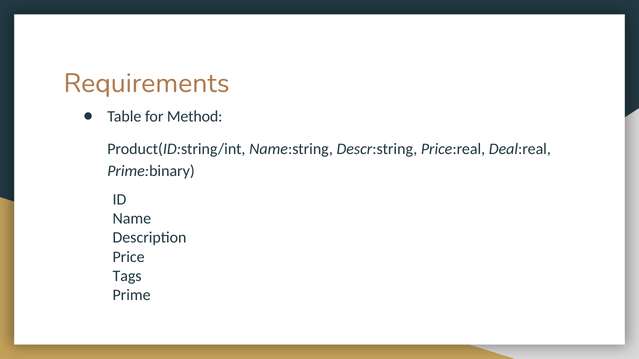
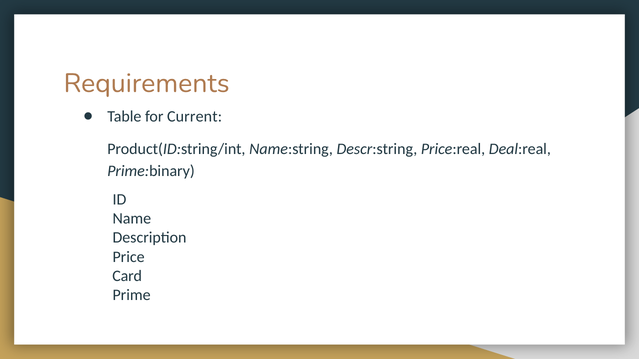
Method: Method -> Current
Tags: Tags -> Card
